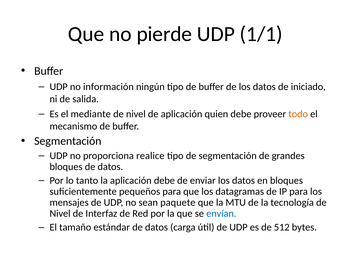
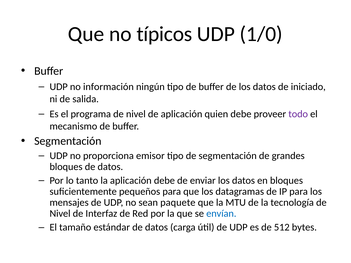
pierde: pierde -> típicos
1/1: 1/1 -> 1/0
mediante: mediante -> programa
todo colour: orange -> purple
realice: realice -> emisor
